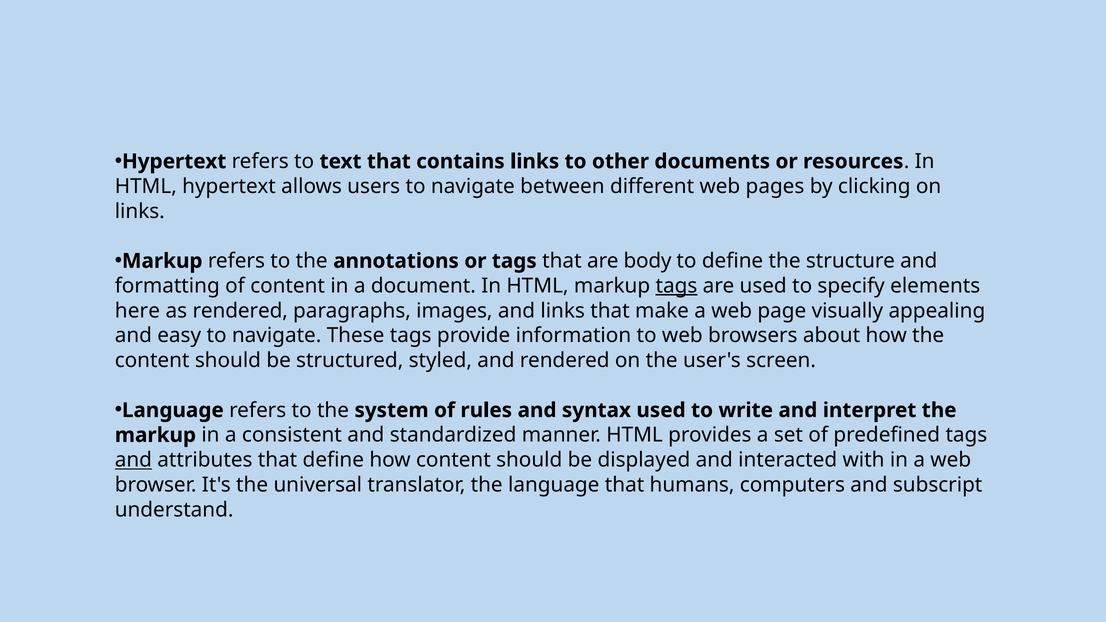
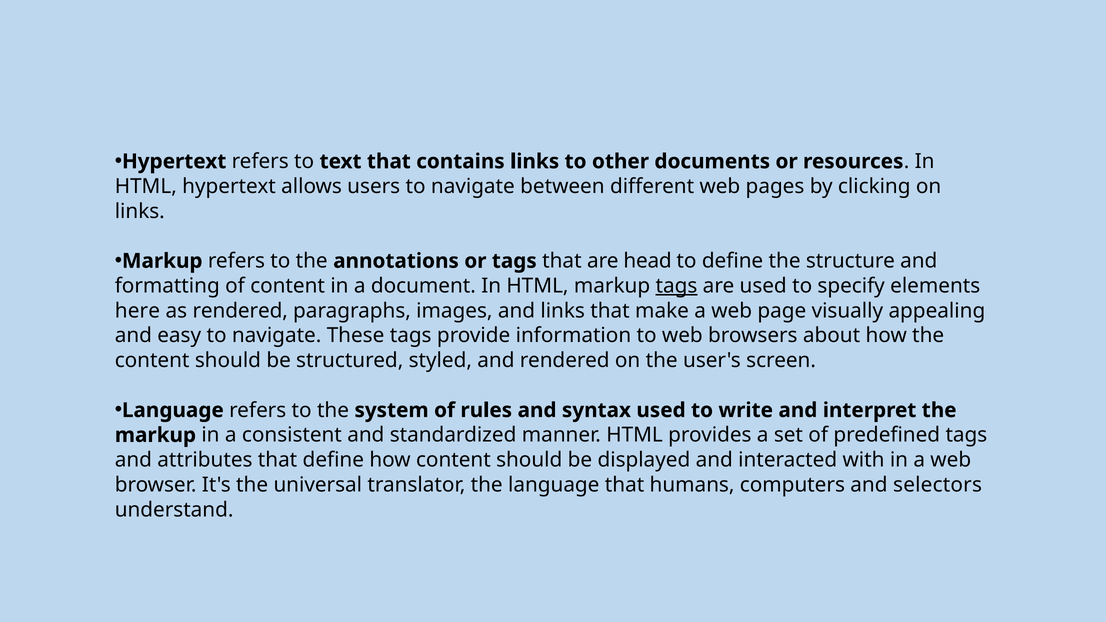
body: body -> head
and at (133, 460) underline: present -> none
subscript: subscript -> selectors
